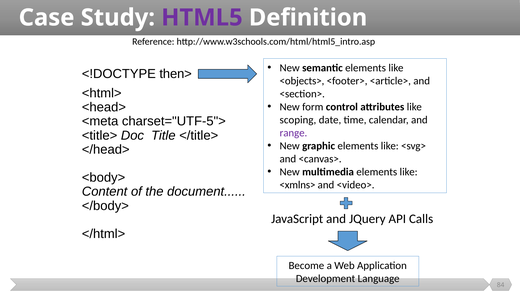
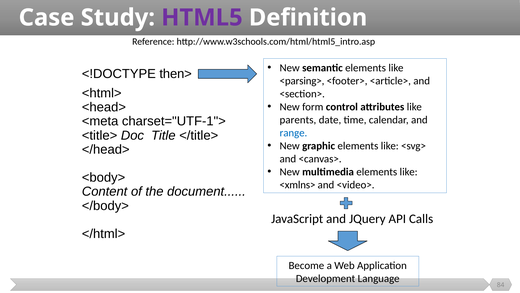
<objects>: <objects> -> <parsing>
charset="UTF-5">: charset="UTF-5"> -> charset="UTF-1">
scoping: scoping -> parents
range colour: purple -> blue
